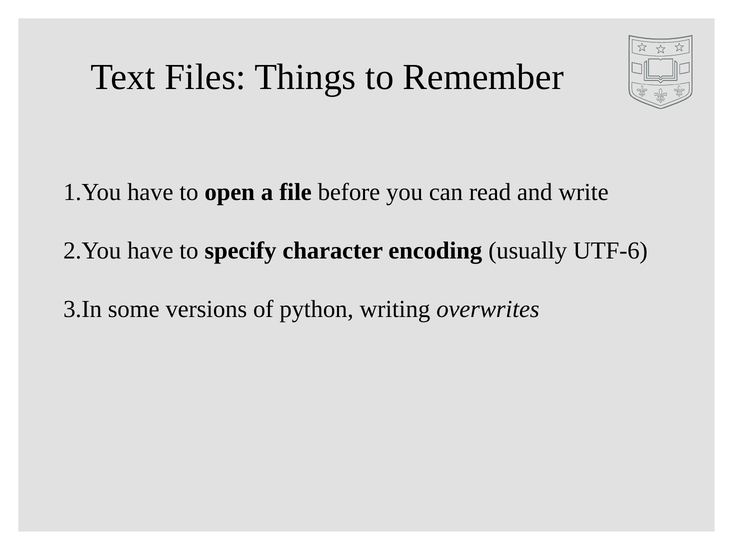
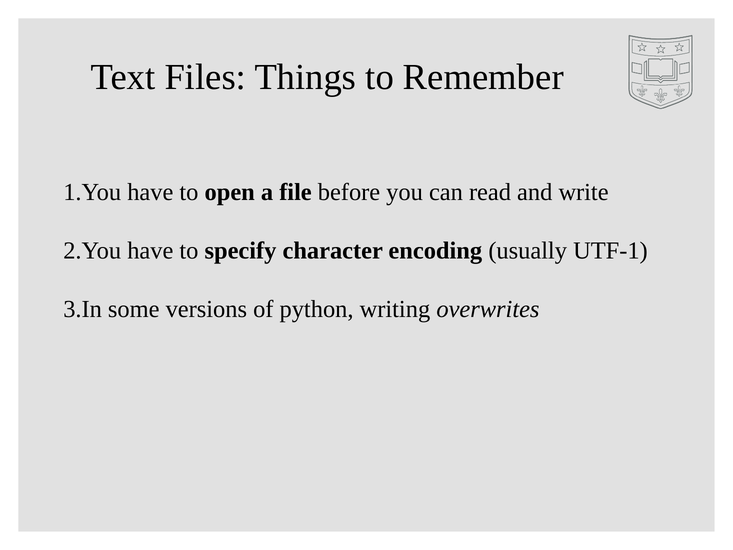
UTF-6: UTF-6 -> UTF-1
